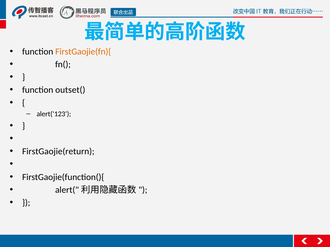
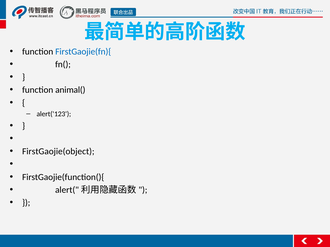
FirstGaojie(fn){ colour: orange -> blue
outset(: outset( -> animal(
FirstGaojie(return: FirstGaojie(return -> FirstGaojie(object
